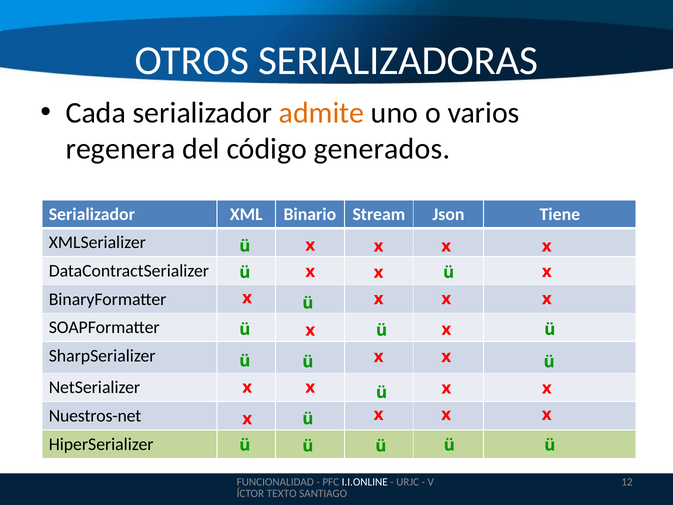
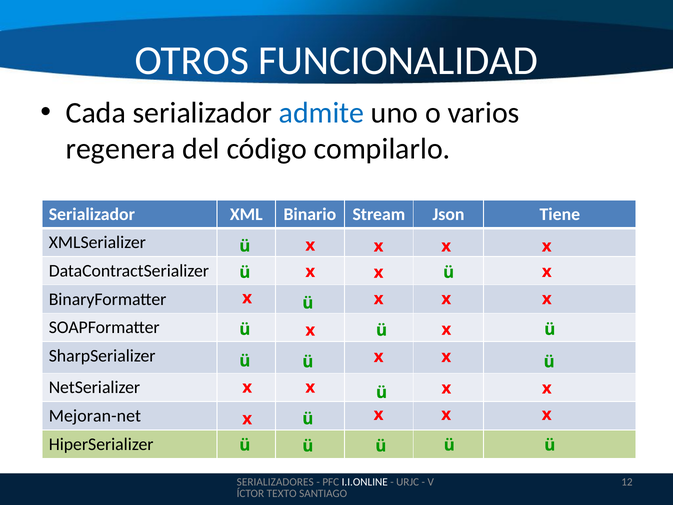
SERIALIZADORAS: SERIALIZADORAS -> FUNCIONALIDAD
admite colour: orange -> blue
generados: generados -> compilarlo
Nuestros-net: Nuestros-net -> Mejoran-net
FUNCIONALIDAD: FUNCIONALIDAD -> SERIALIZADORES
